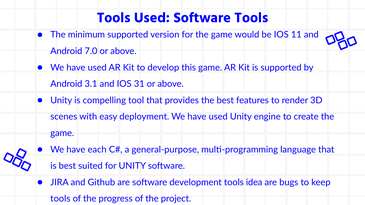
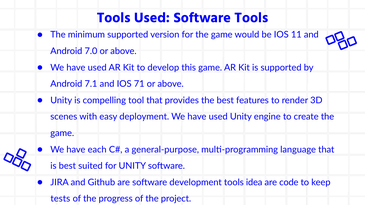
3.1: 3.1 -> 7.1
31: 31 -> 71
bugs: bugs -> code
tools at (60, 199): tools -> tests
